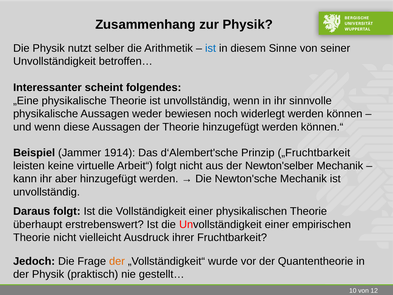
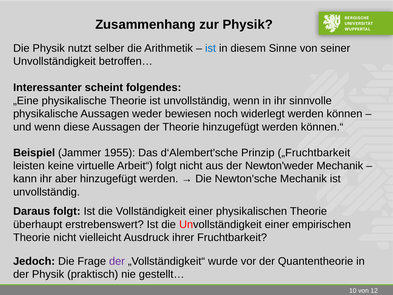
1914: 1914 -> 1955
Newton'selber: Newton'selber -> Newton'weder
der at (117, 261) colour: orange -> purple
